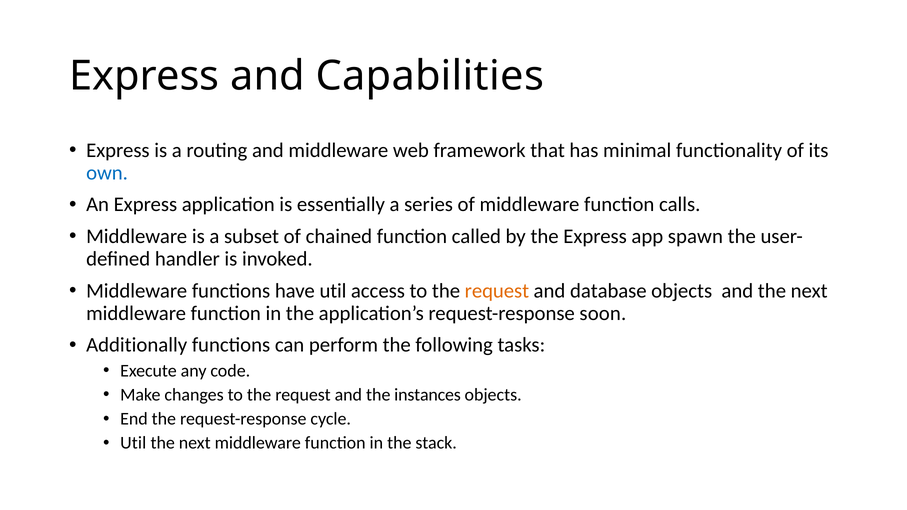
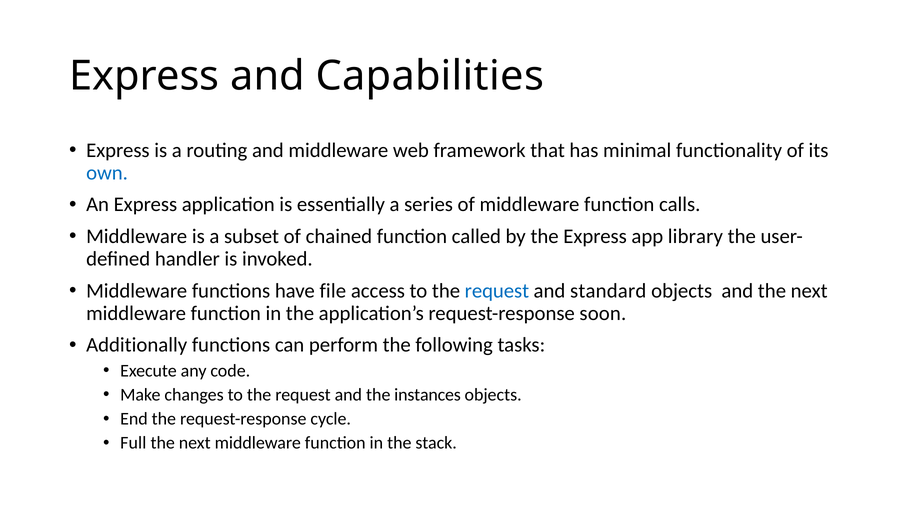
spawn: spawn -> library
have util: util -> file
request at (497, 291) colour: orange -> blue
database: database -> standard
Util at (133, 443): Util -> Full
